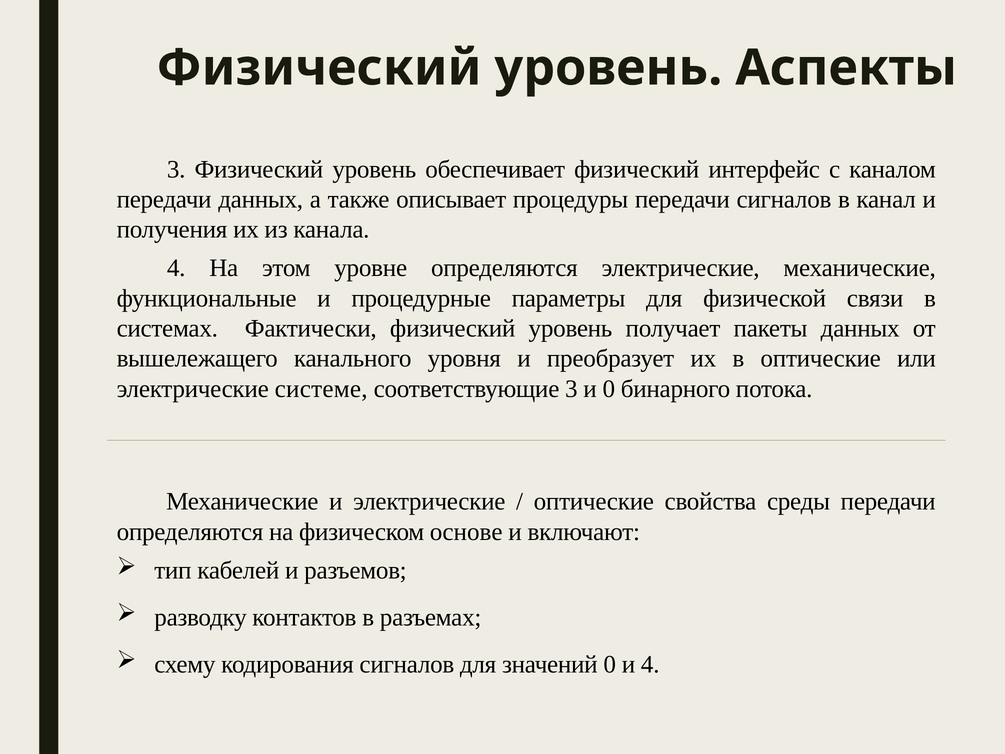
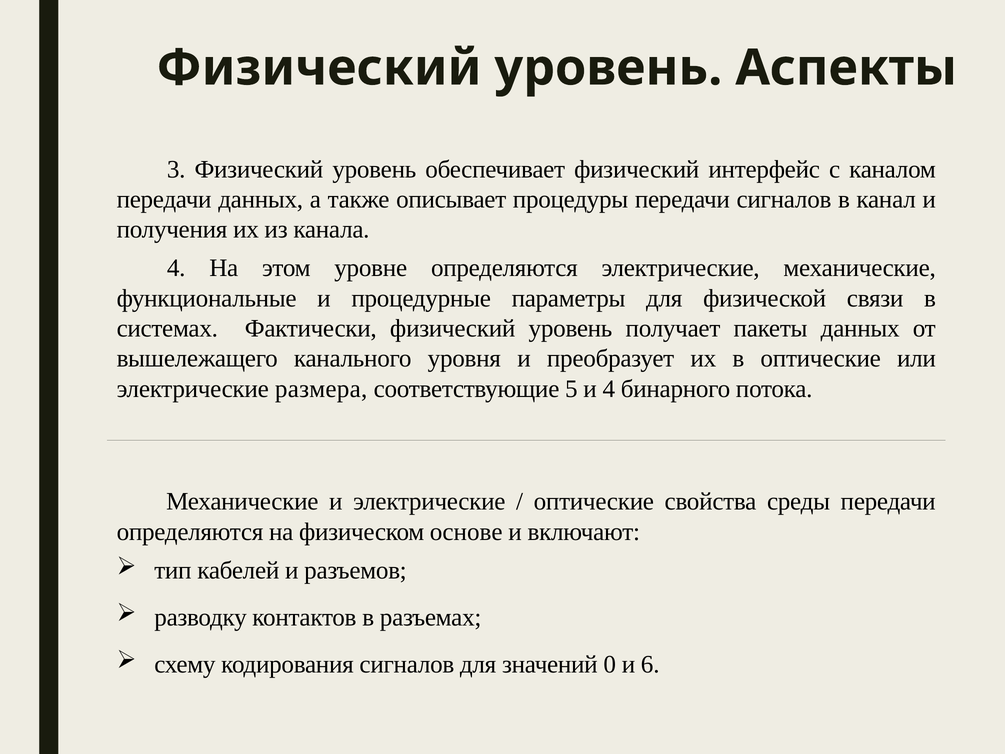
системе: системе -> размера
соответствующие 3: 3 -> 5
и 0: 0 -> 4
и 4: 4 -> 6
